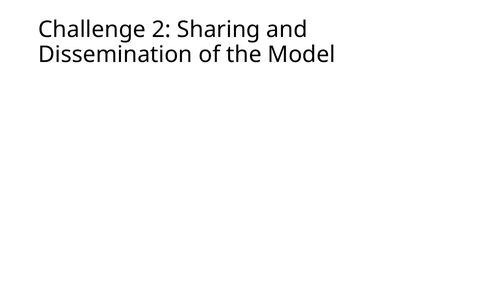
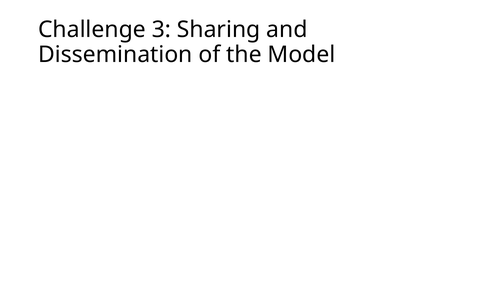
2: 2 -> 3
